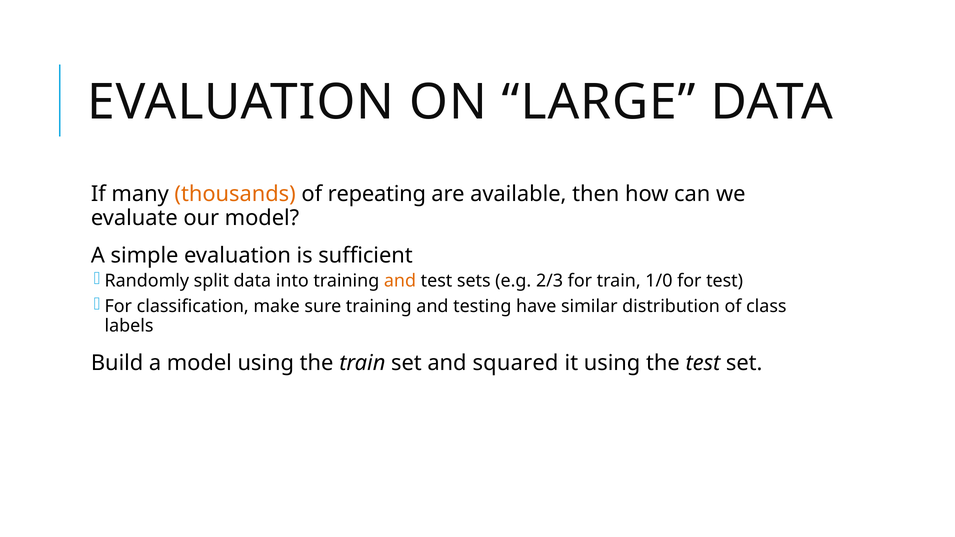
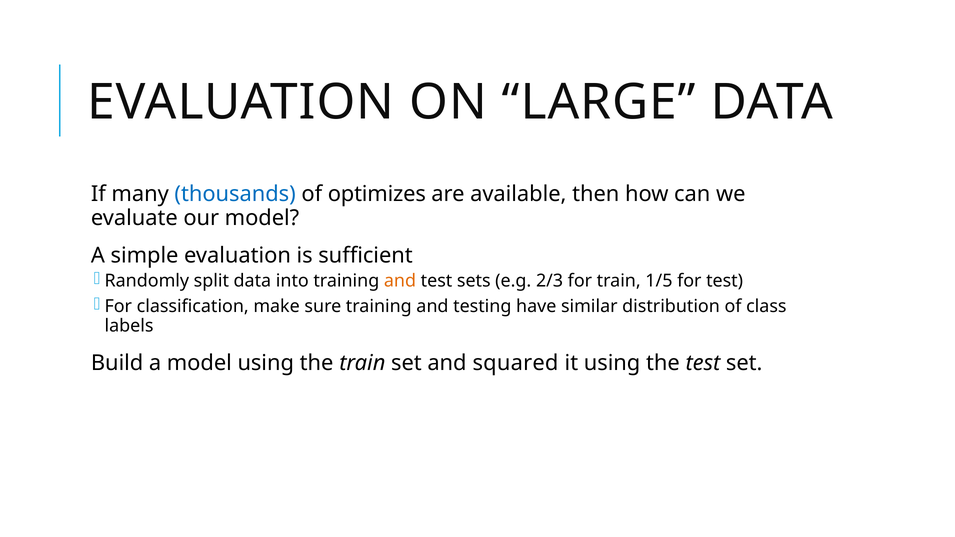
thousands colour: orange -> blue
repeating: repeating -> optimizes
1/0: 1/0 -> 1/5
